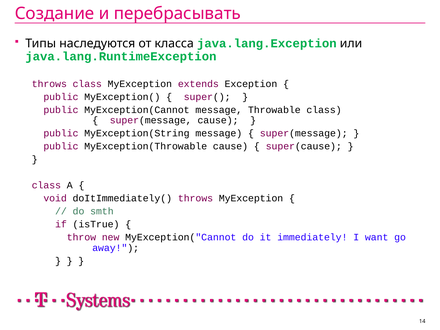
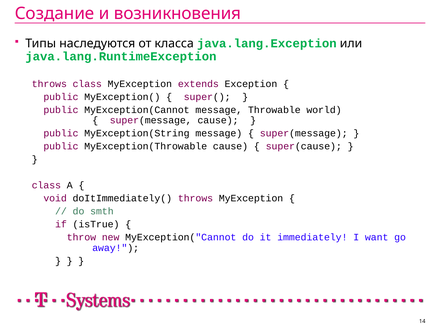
перебрасывать: перебрасывать -> возникновения
Throwable class: class -> world
